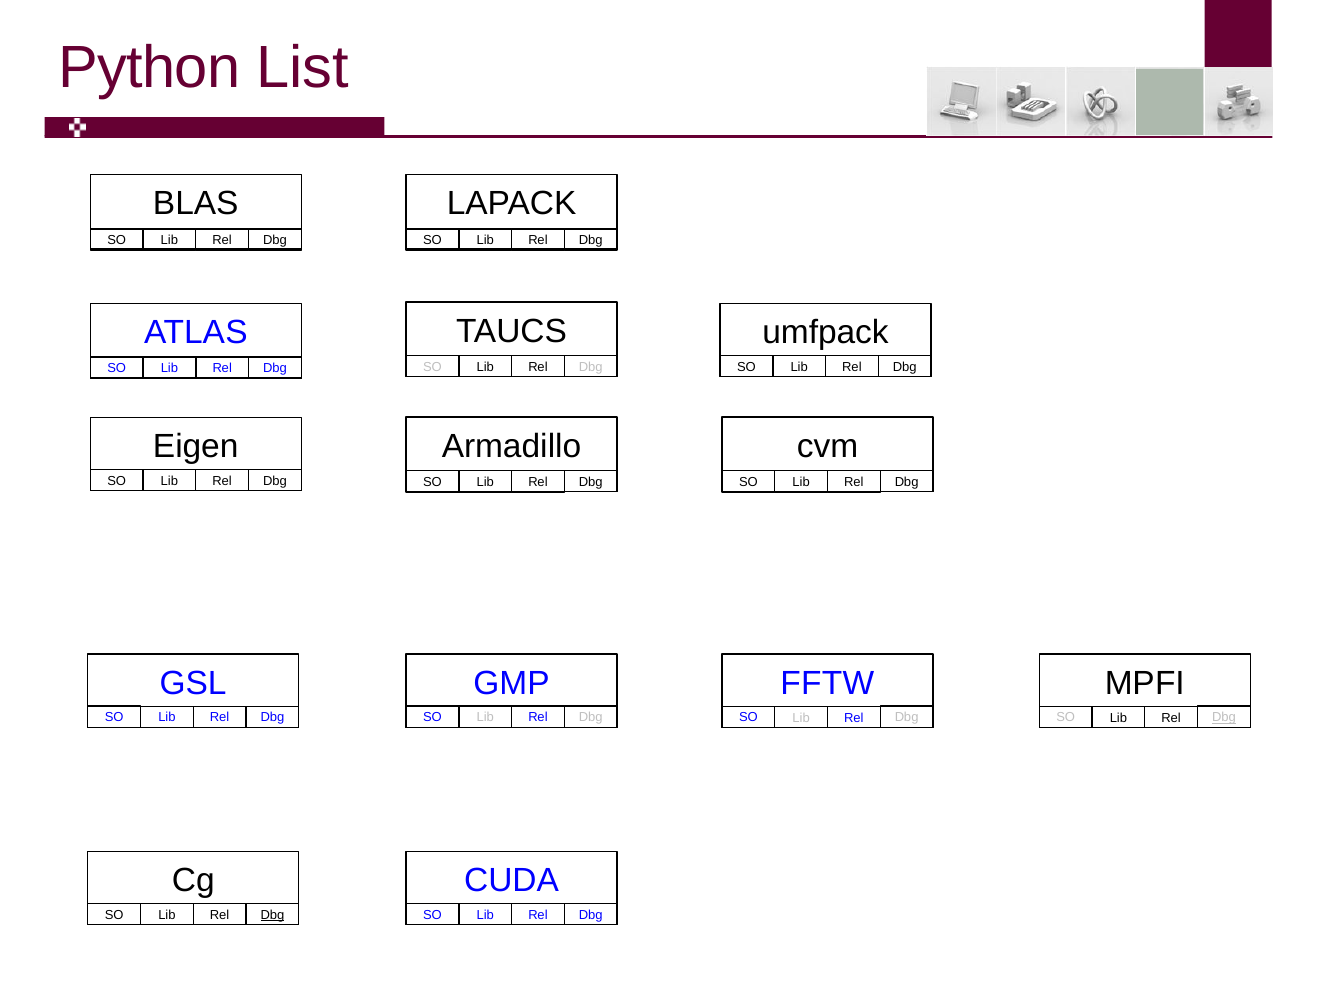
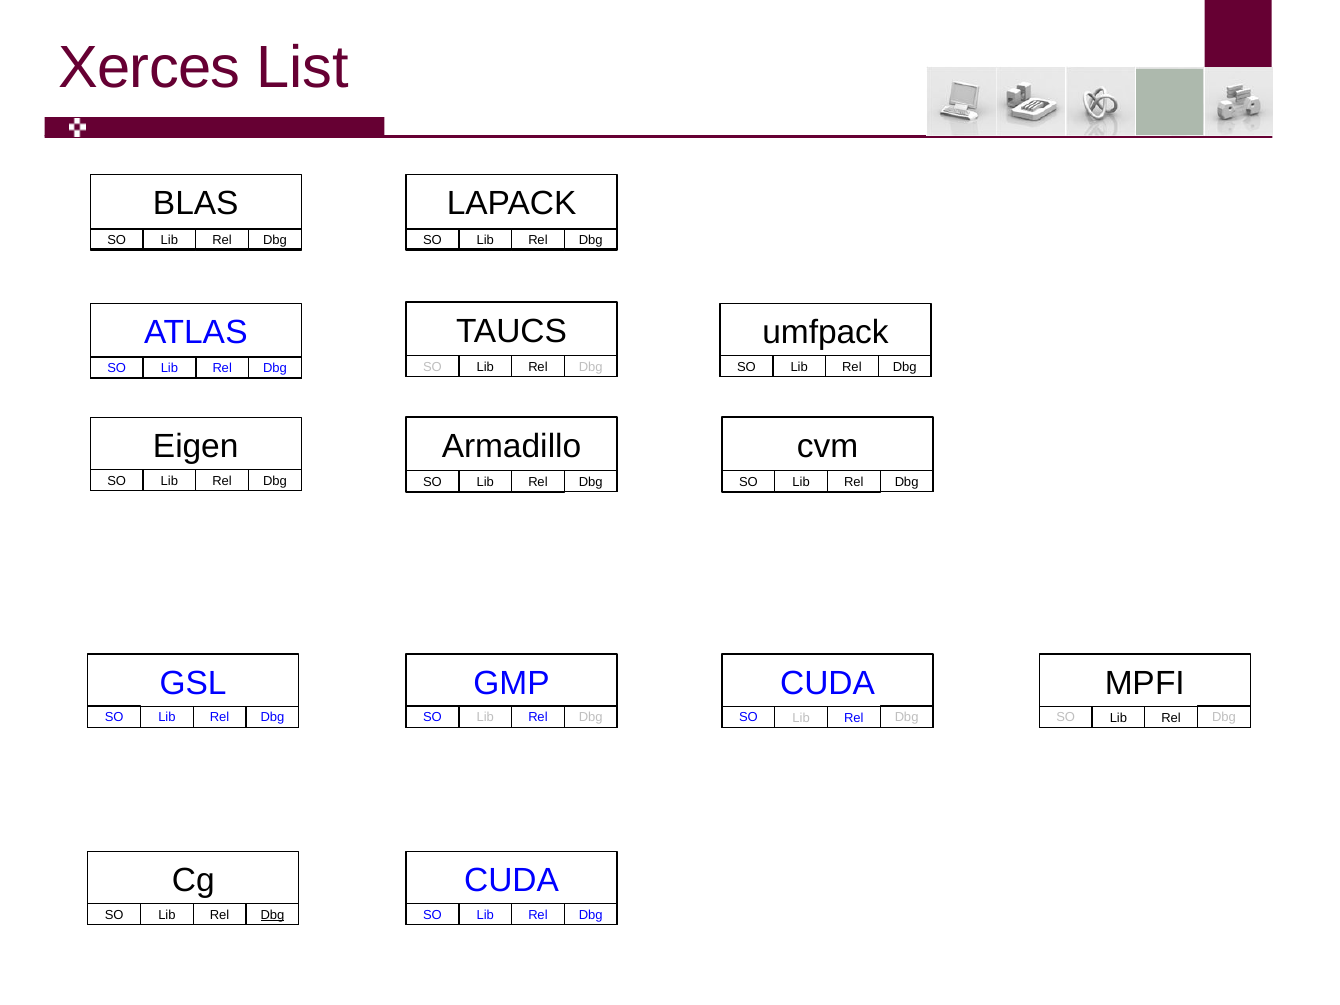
Python: Python -> Xerces
FFTW at (827, 683): FFTW -> CUDA
Dbg at (1224, 718) underline: present -> none
